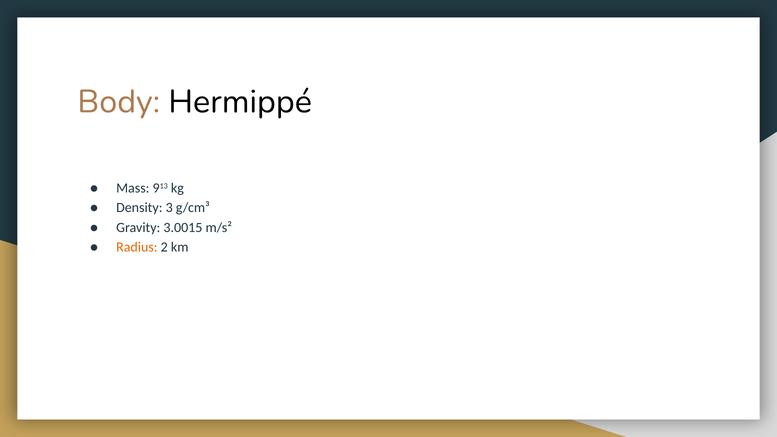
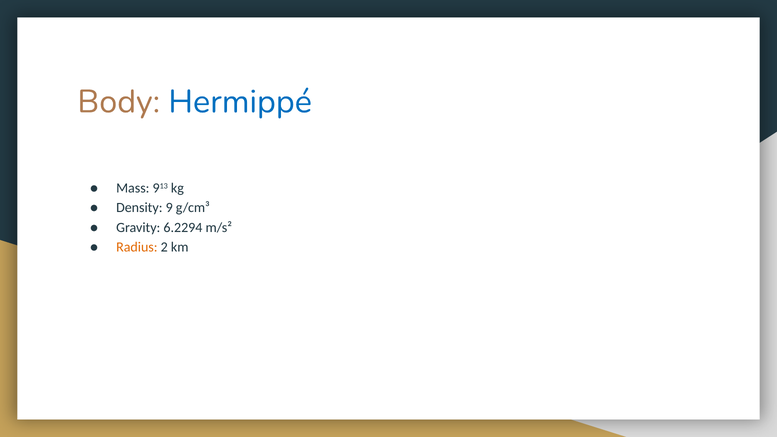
Hermippé colour: black -> blue
3: 3 -> 9
3.0015: 3.0015 -> 6.2294
